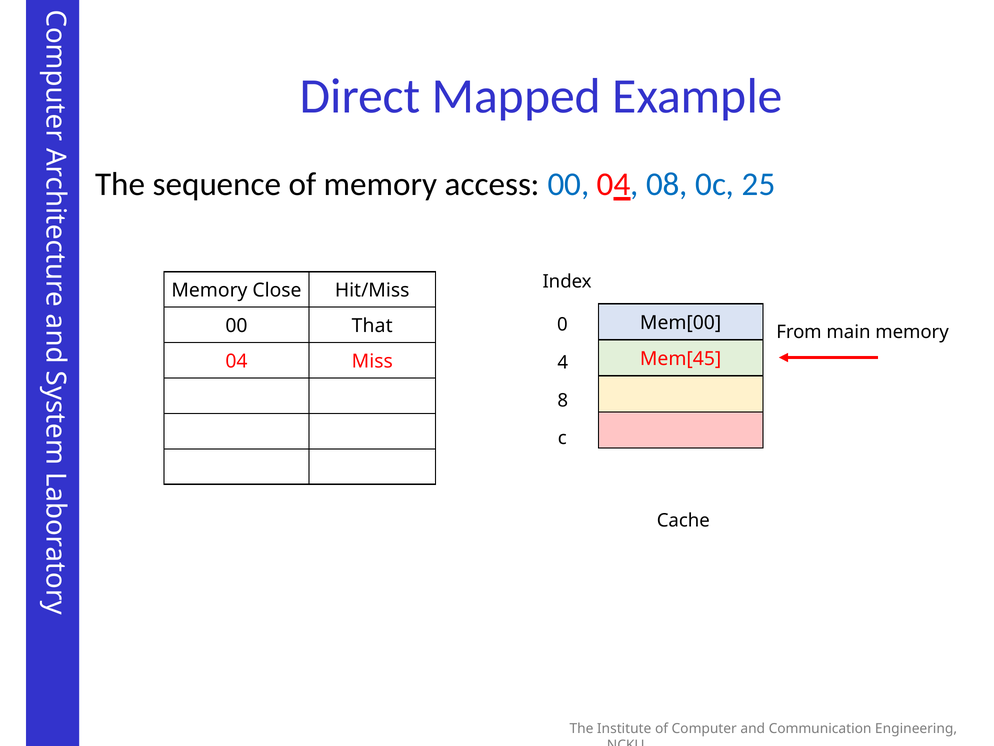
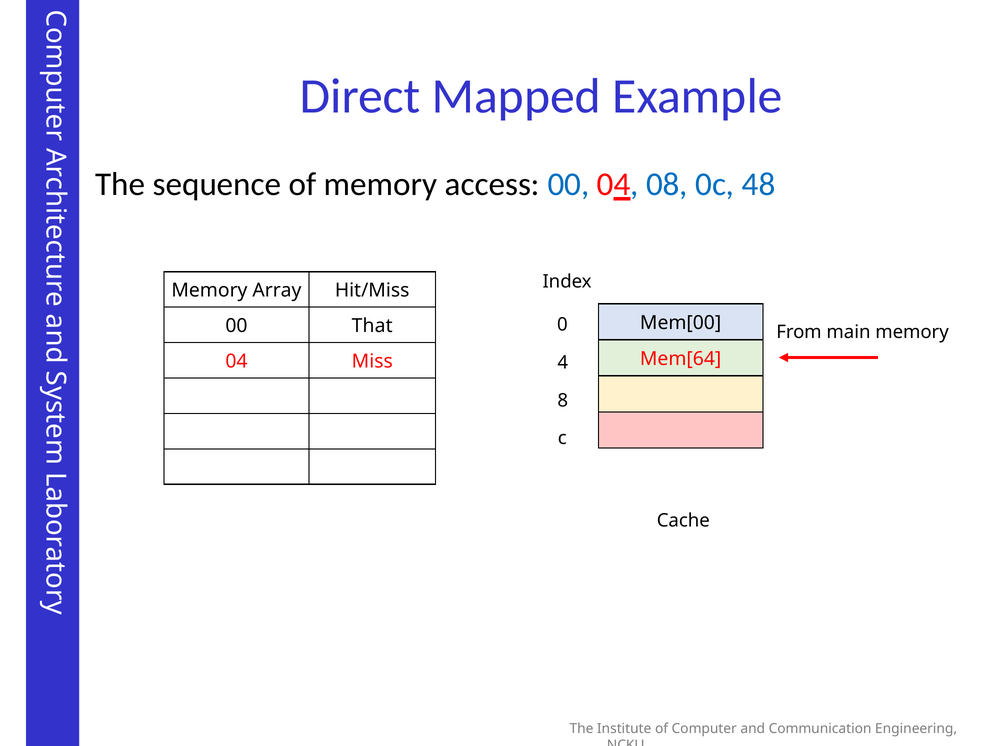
25: 25 -> 48
Close: Close -> Array
Mem[45: Mem[45 -> Mem[64
